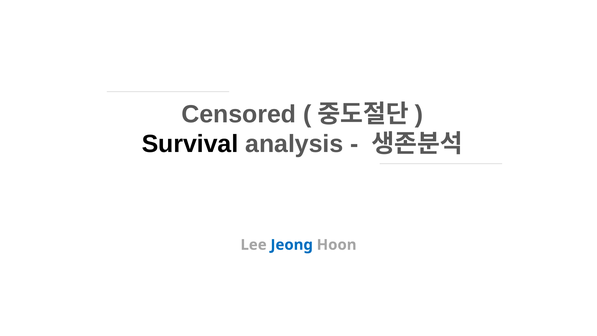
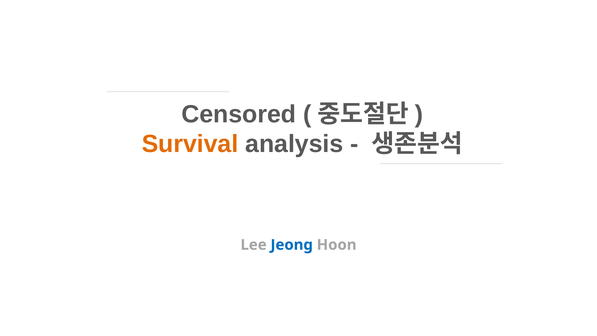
Survival colour: black -> orange
